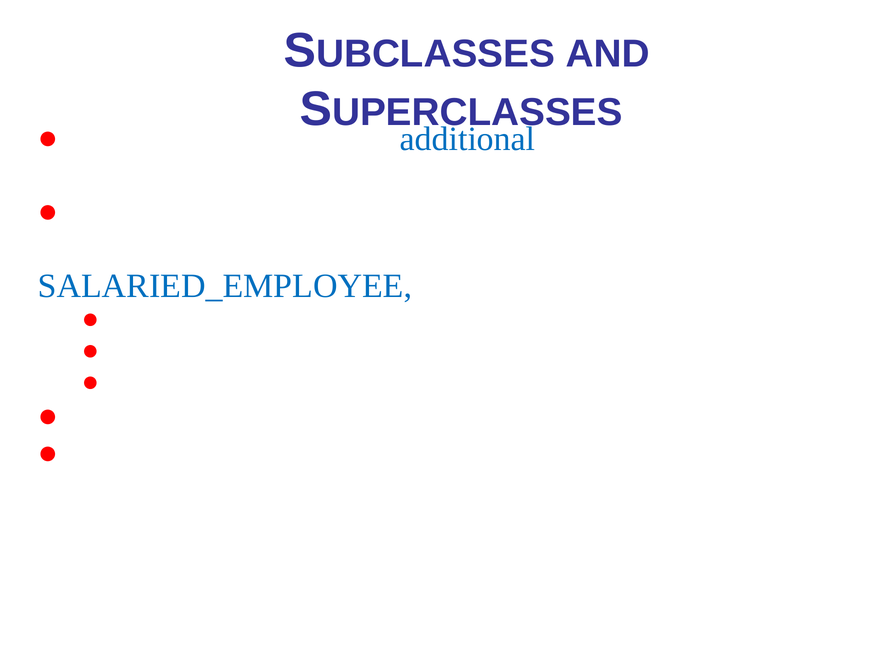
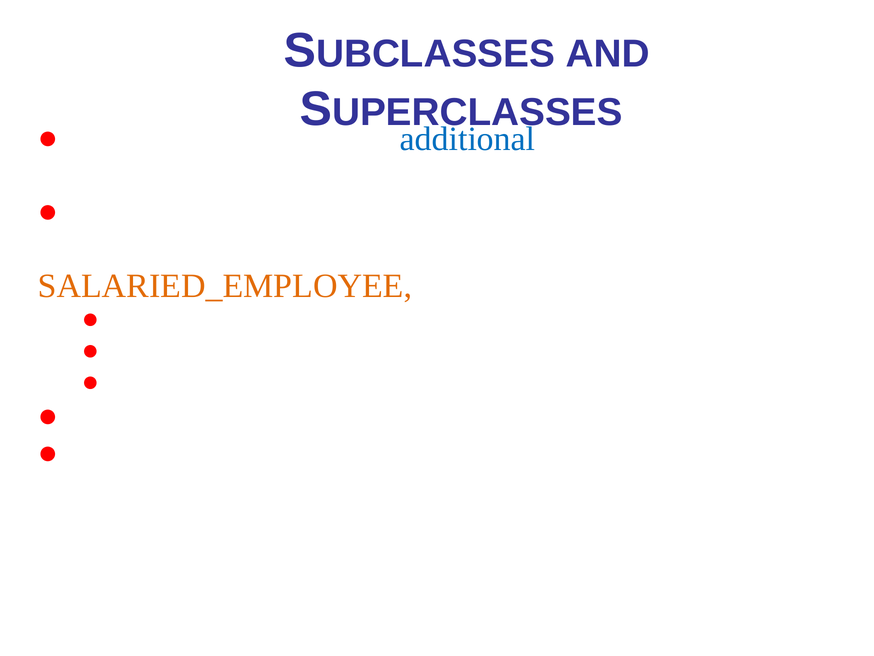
SALARIED_EMPLOYEE colour: blue -> orange
